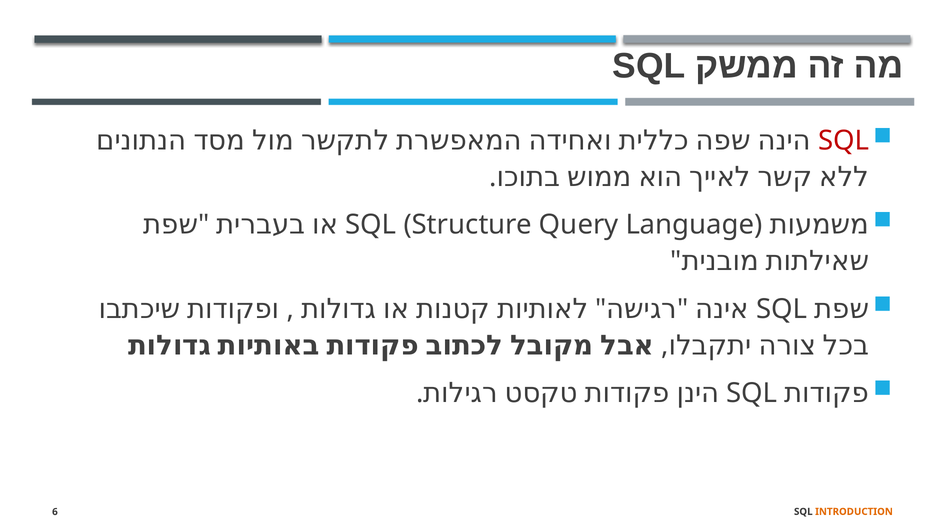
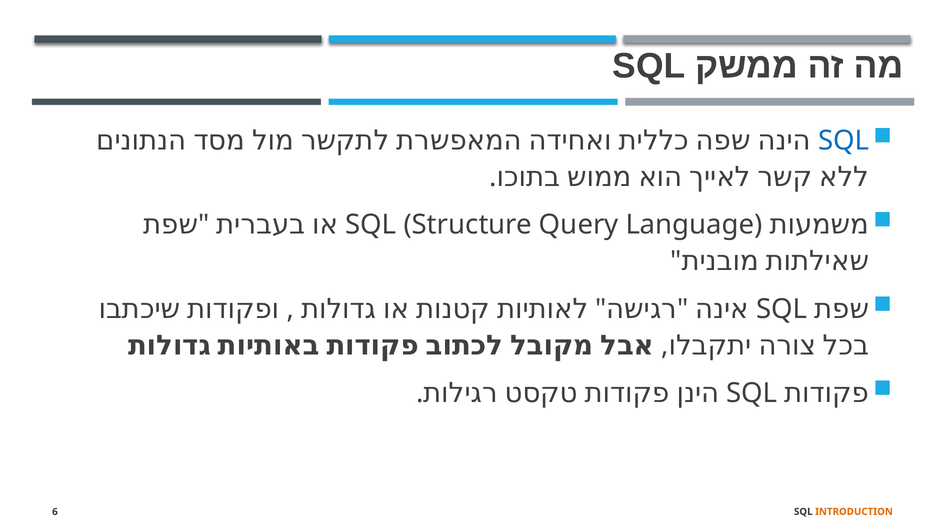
SQL at (844, 140) colour: red -> blue
